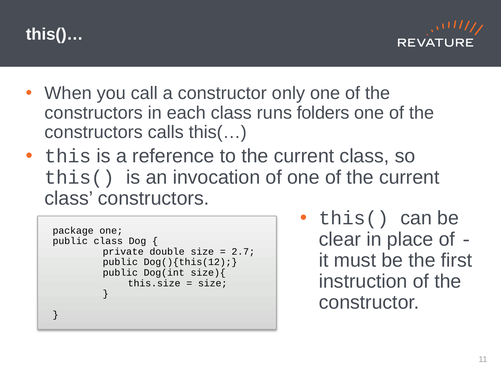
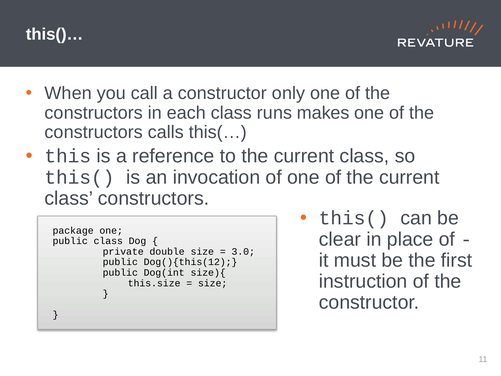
folders: folders -> makes
2.7: 2.7 -> 3.0
